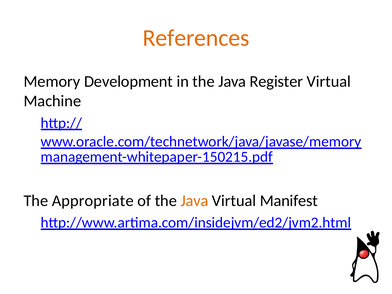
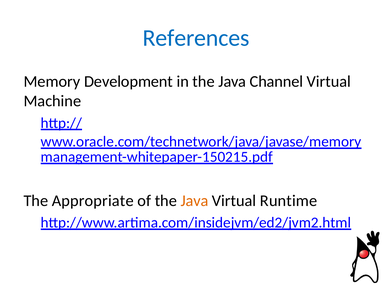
References colour: orange -> blue
Register: Register -> Channel
Manifest: Manifest -> Runtime
